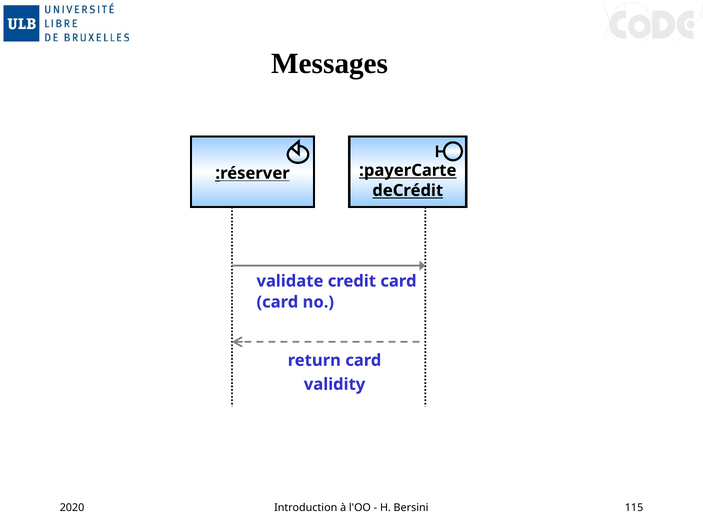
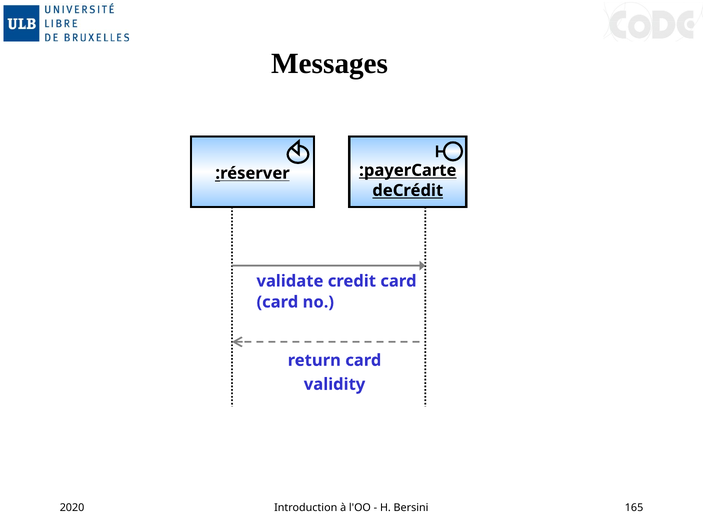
115: 115 -> 165
